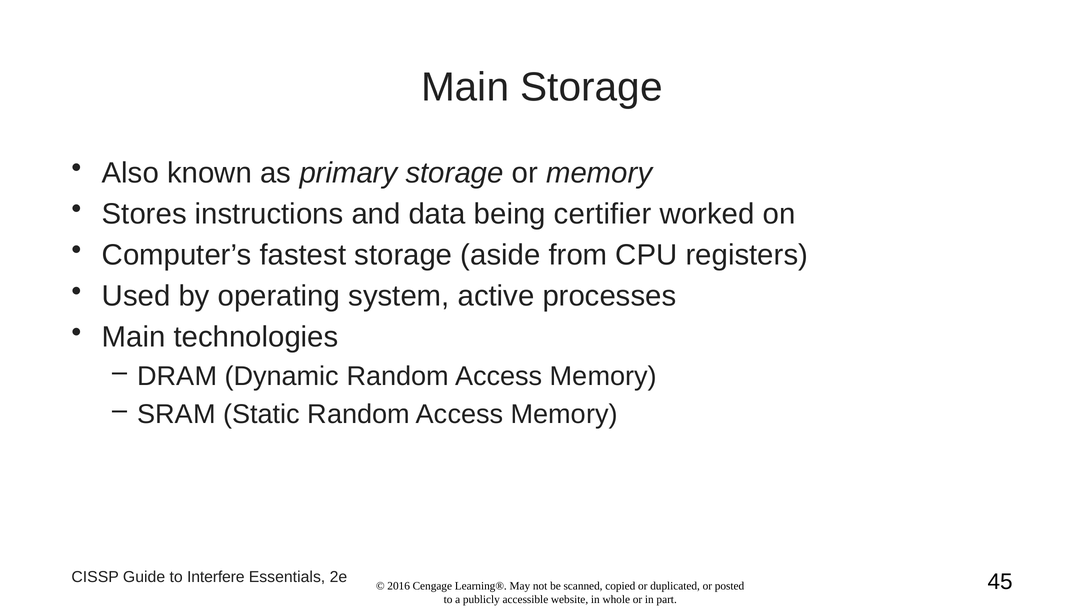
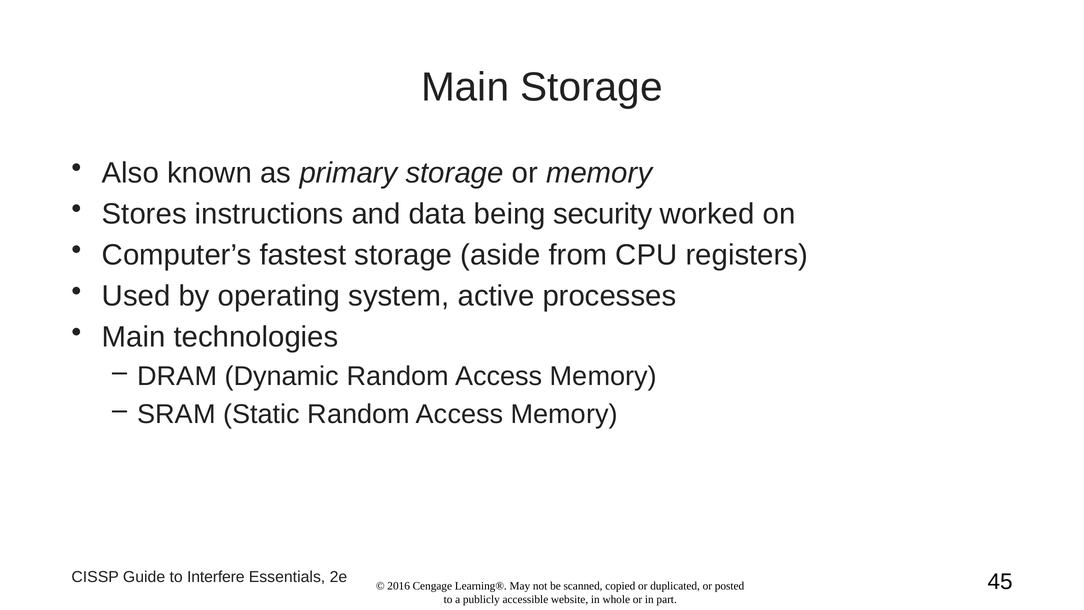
certifier: certifier -> security
